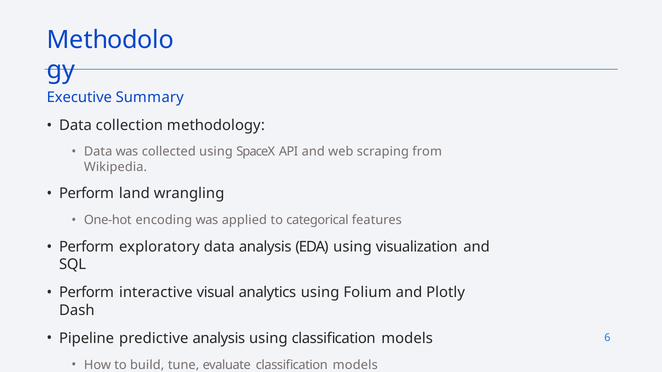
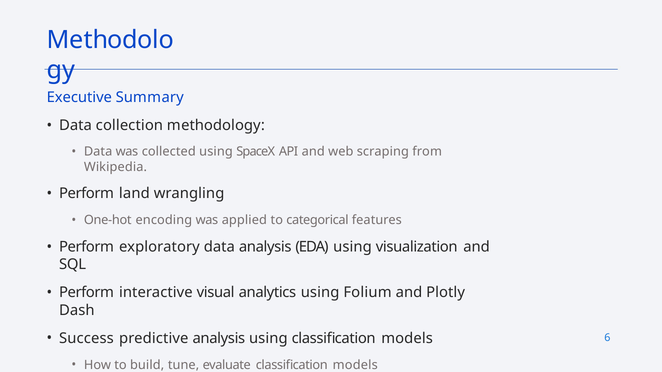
Pipeline: Pipeline -> Success
